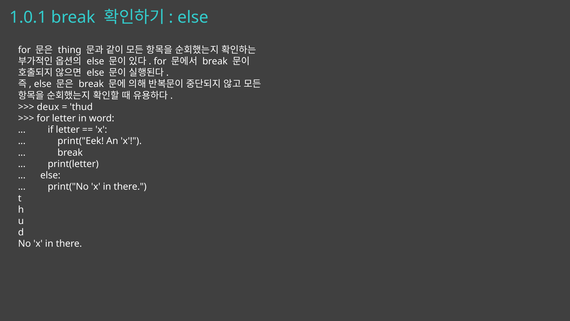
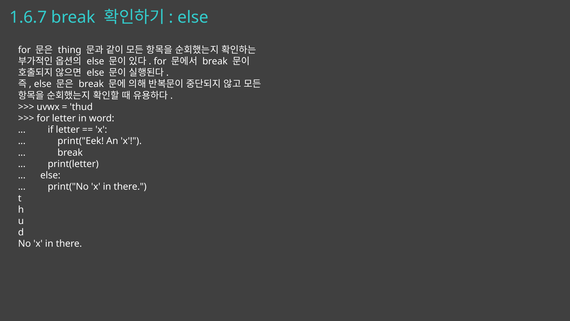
1.0.1: 1.0.1 -> 1.6.7
deux: deux -> uvwx
